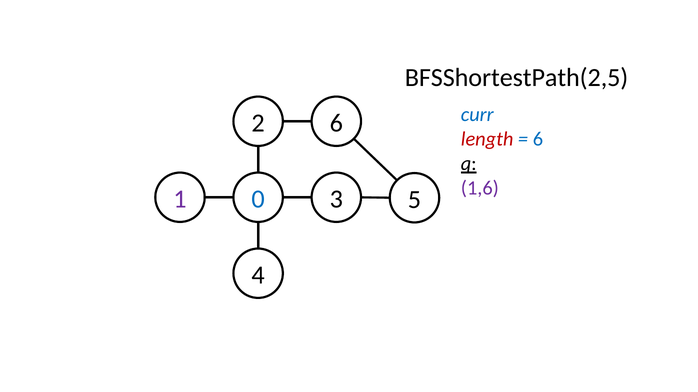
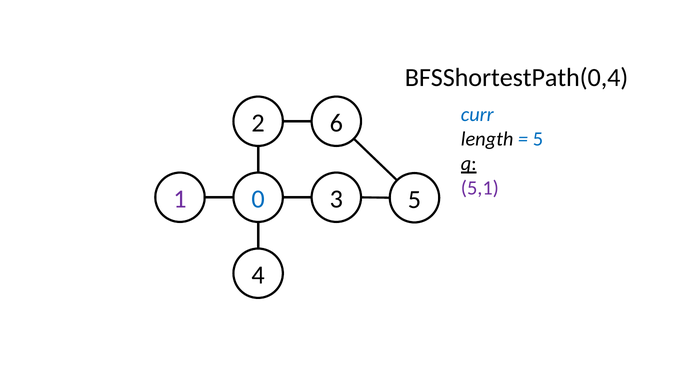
BFSShortestPath(2,5: BFSShortestPath(2,5 -> BFSShortestPath(0,4
length colour: red -> black
6 at (538, 139): 6 -> 5
1,6: 1,6 -> 5,1
